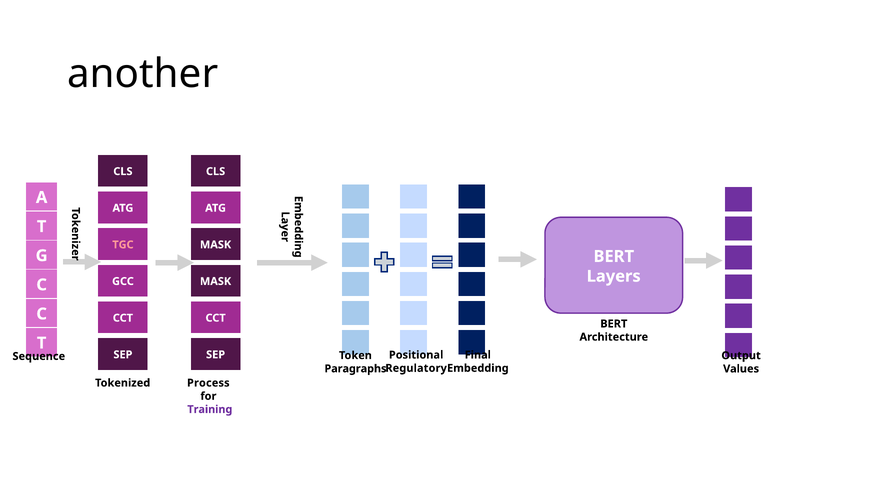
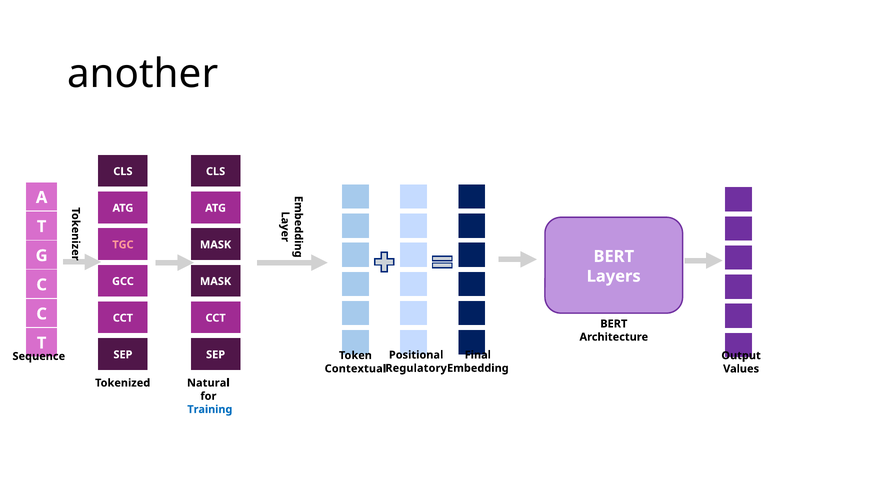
Paragraphs: Paragraphs -> Contextual
Process: Process -> Natural
Training colour: purple -> blue
